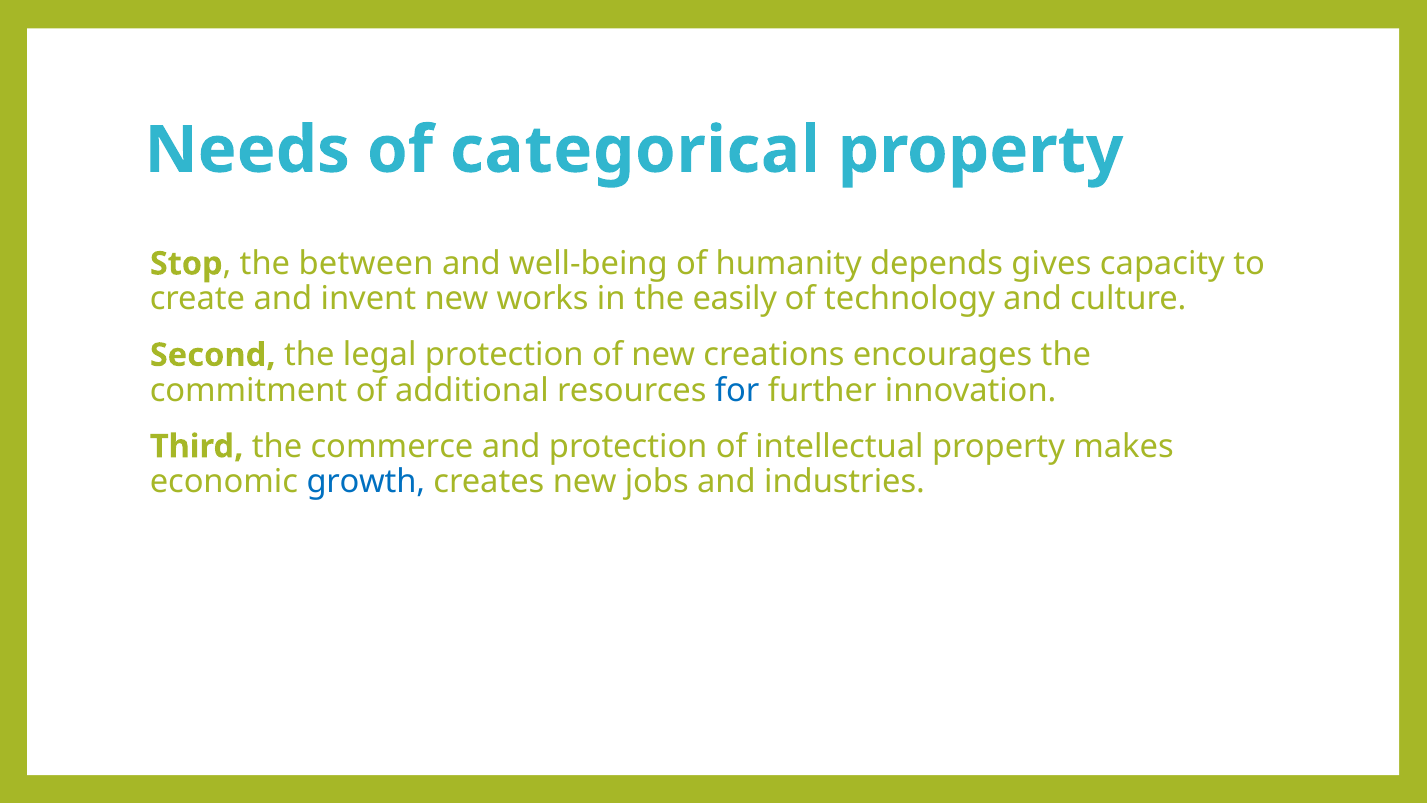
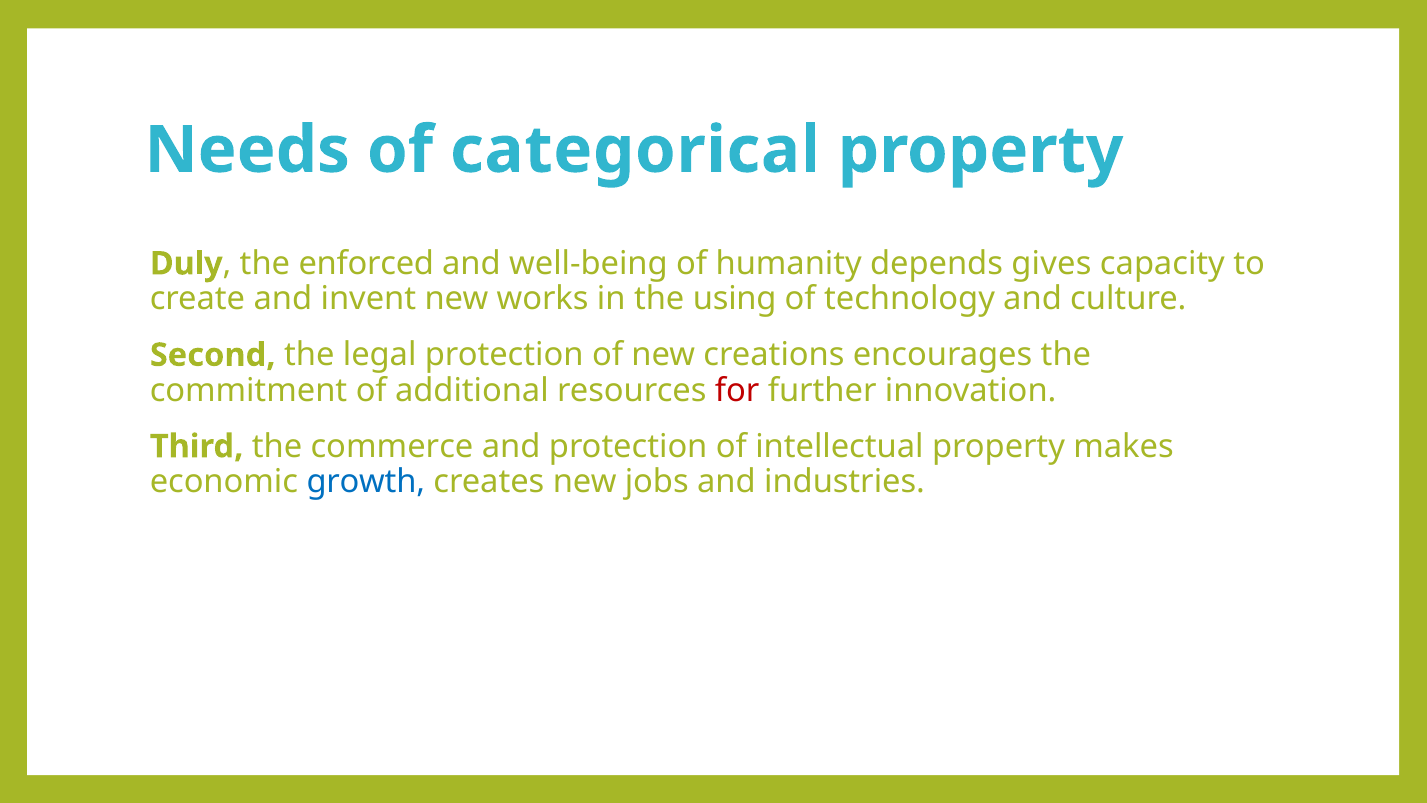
Stop: Stop -> Duly
between: between -> enforced
easily: easily -> using
for colour: blue -> red
